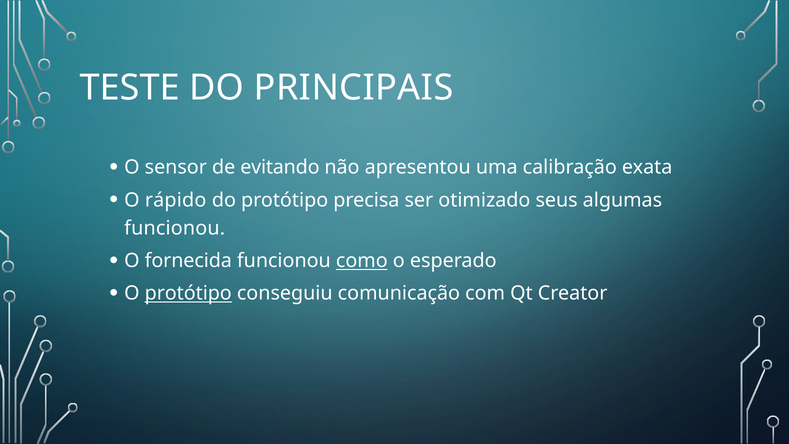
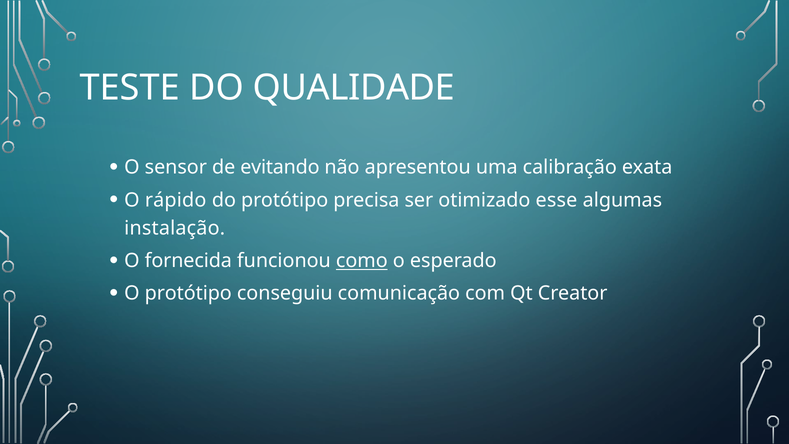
PRINCIPAIS: PRINCIPAIS -> QUALIDADE
seus: seus -> esse
funcionou at (175, 228): funcionou -> instalação
protótipo at (188, 293) underline: present -> none
